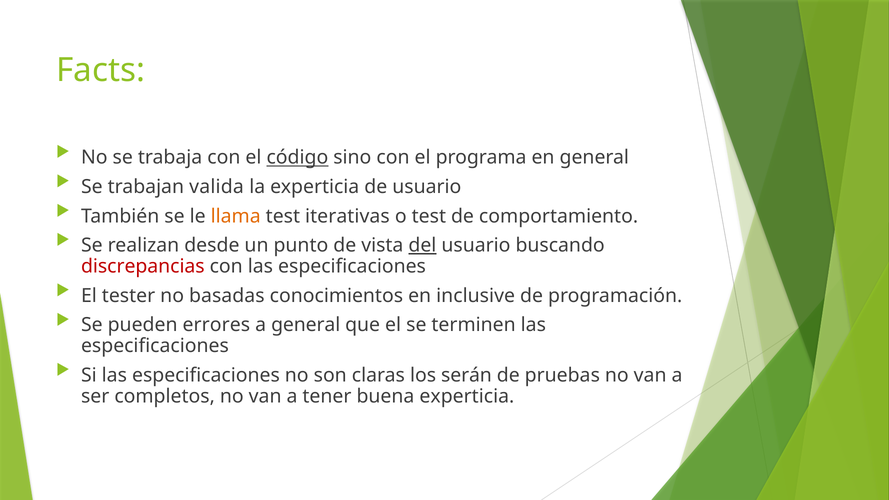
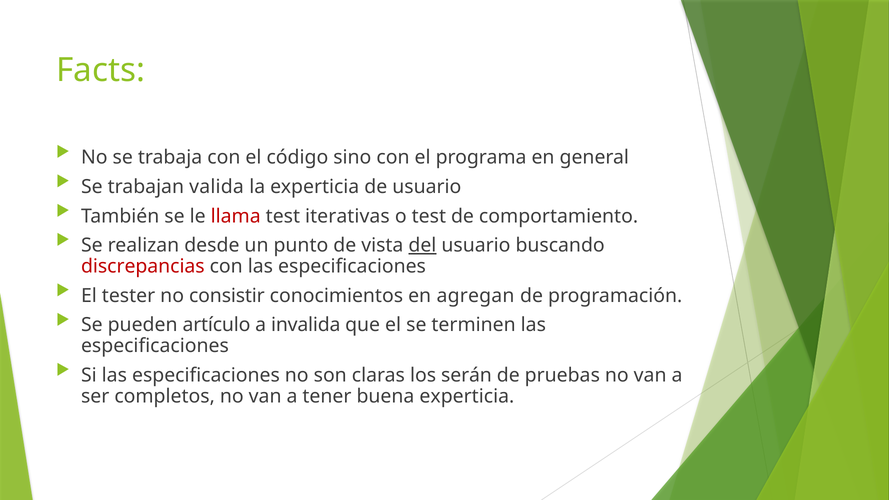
código underline: present -> none
llama colour: orange -> red
basadas: basadas -> consistir
inclusive: inclusive -> agregan
errores: errores -> artículo
a general: general -> invalida
